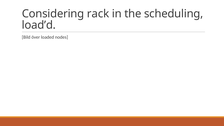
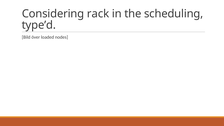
load’d: load’d -> type’d
